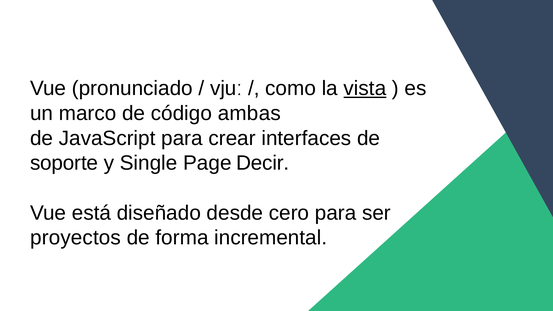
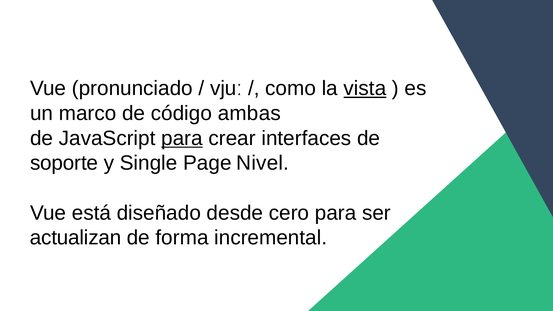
para at (182, 138) underline: none -> present
Decir: Decir -> Nivel
proyectos: proyectos -> actualizan
